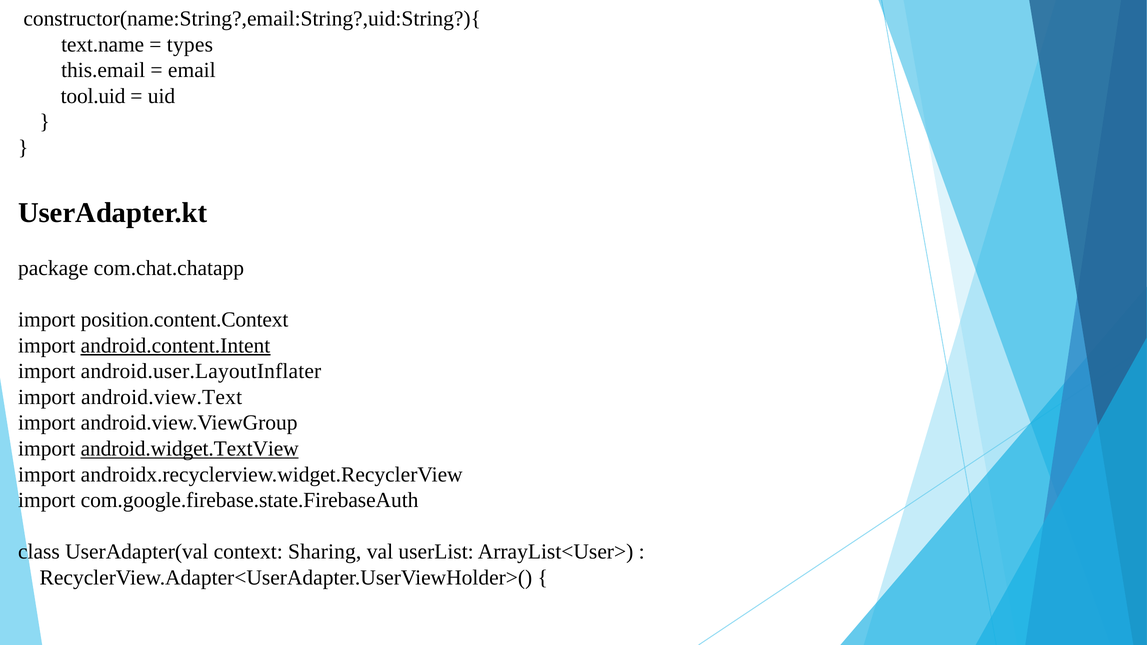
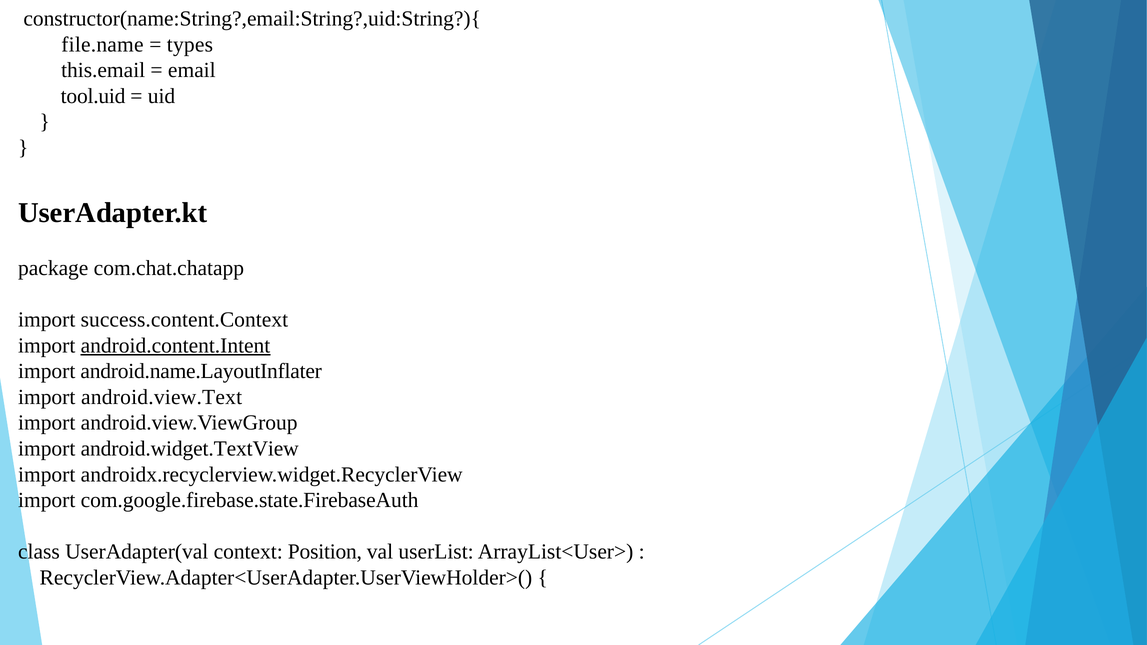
text.name: text.name -> file.name
position.content.Context: position.content.Context -> success.content.Context
android.user.LayoutInflater: android.user.LayoutInflater -> android.name.LayoutInflater
android.widget.TextView underline: present -> none
Sharing: Sharing -> Position
